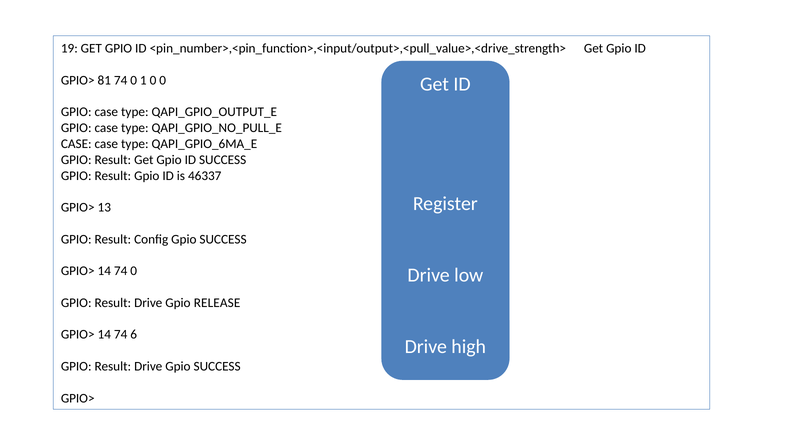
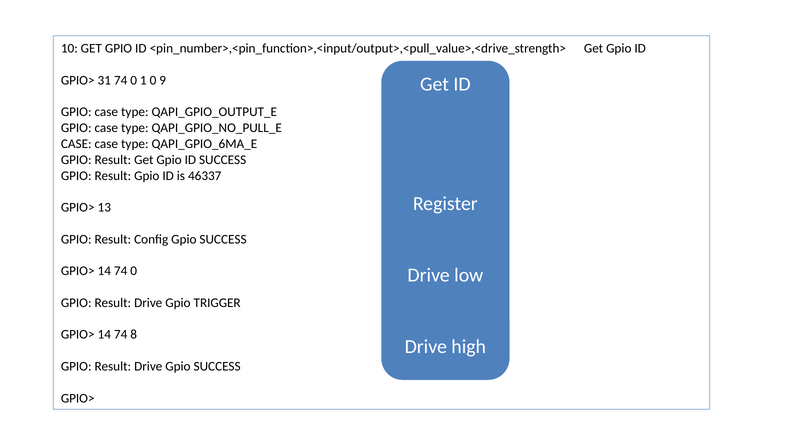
19: 19 -> 10
81: 81 -> 31
0 0: 0 -> 9
RELEASE: RELEASE -> TRIGGER
6: 6 -> 8
